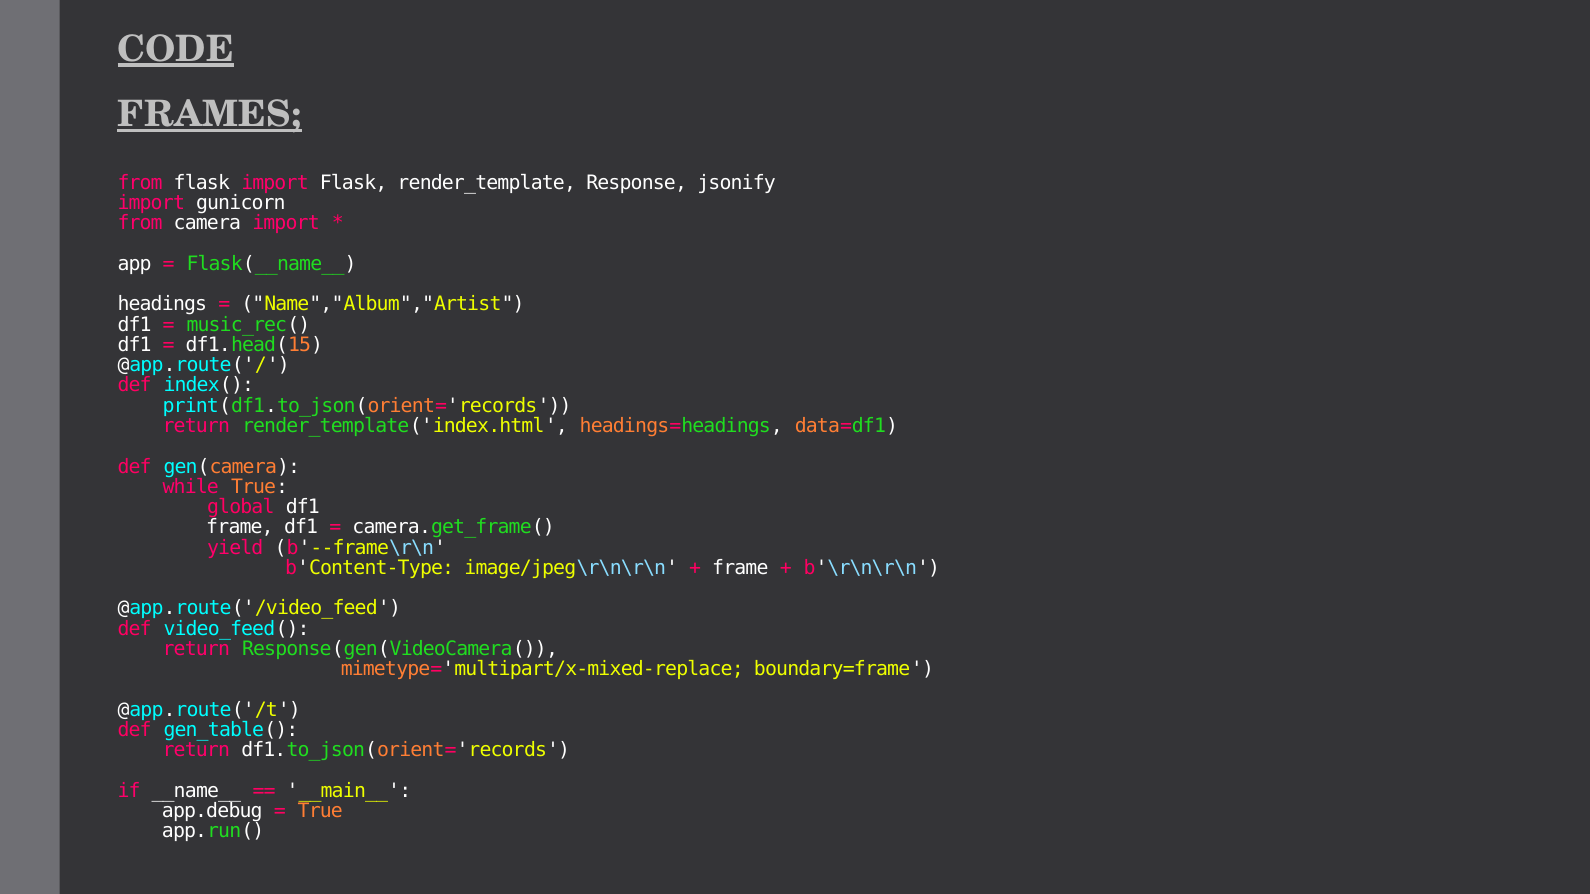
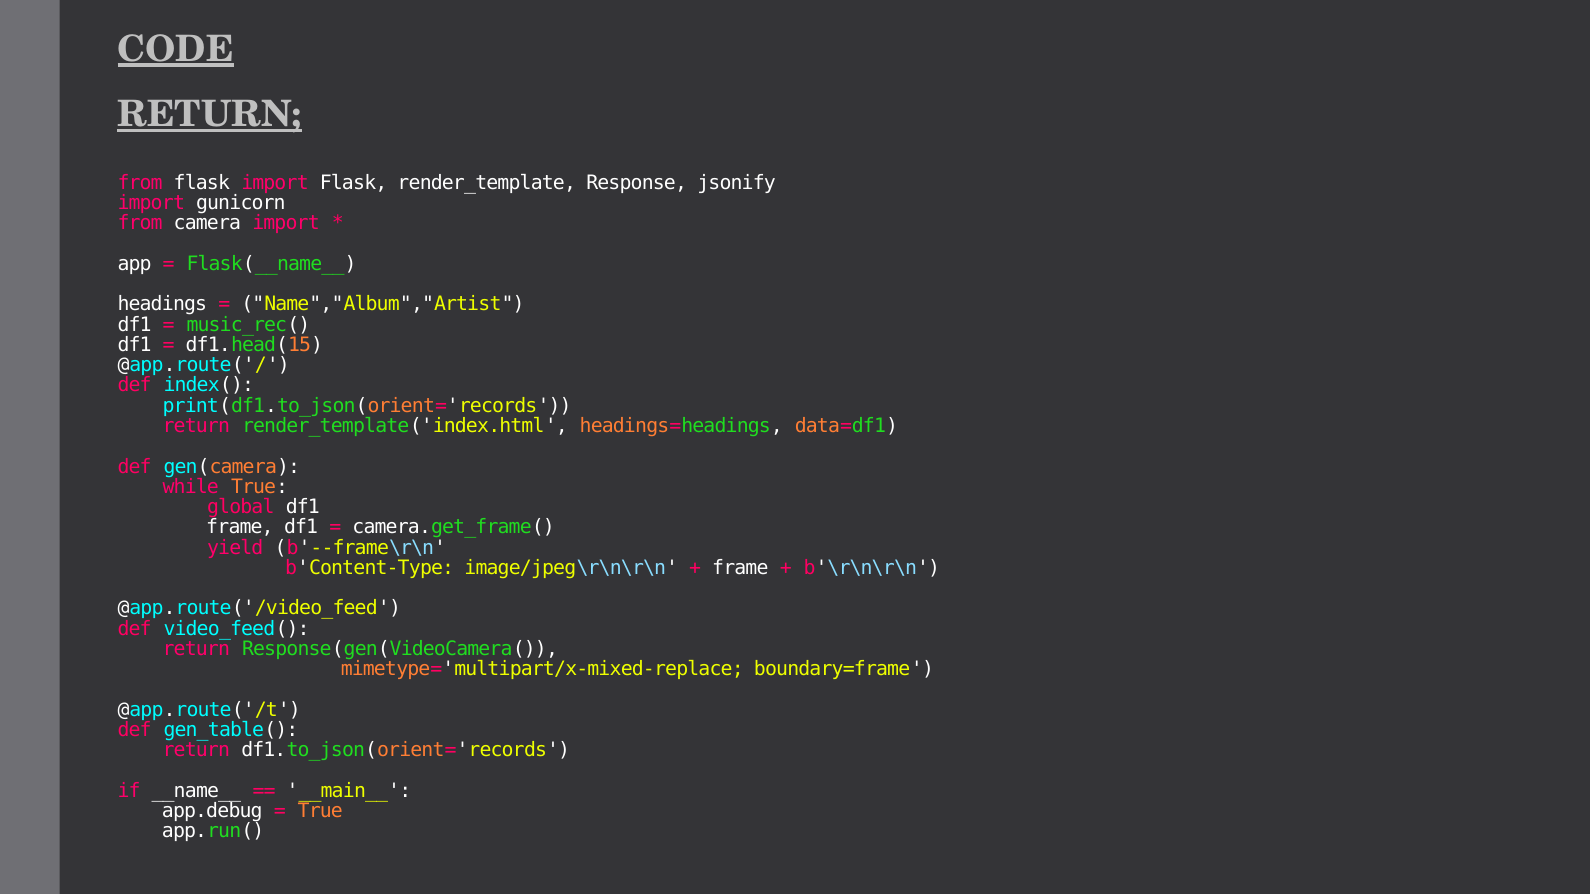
FRAMES at (209, 115): FRAMES -> RETURN
